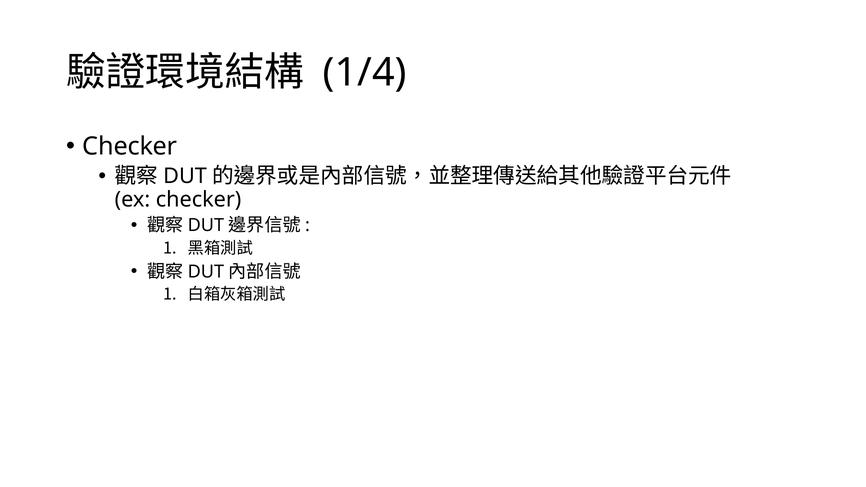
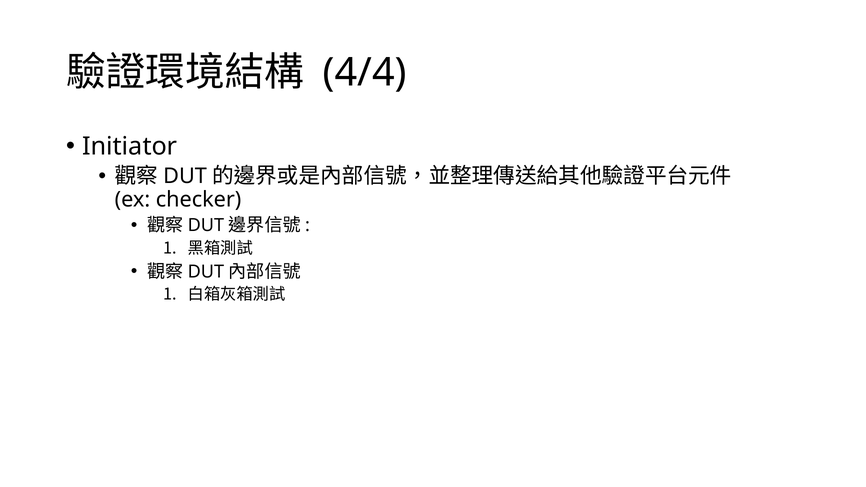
1/4: 1/4 -> 4/4
Checker at (130, 146): Checker -> Initiator
